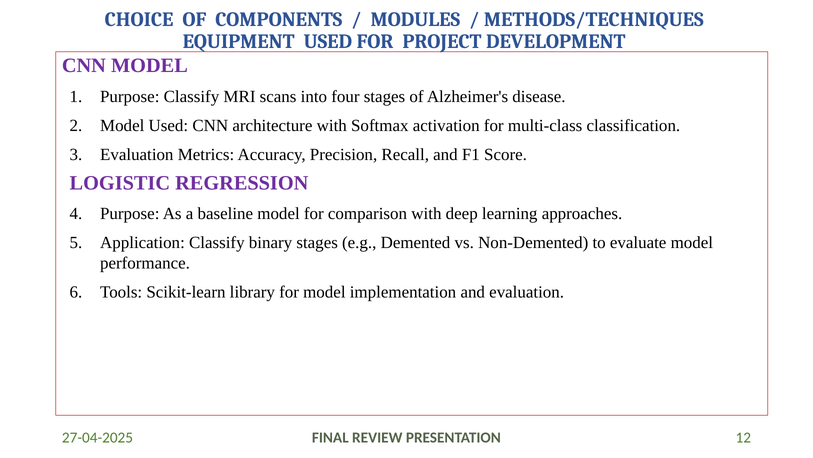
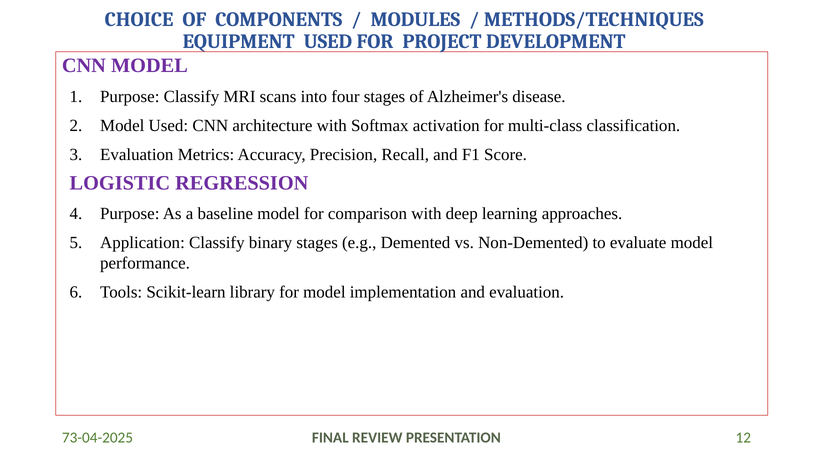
27-04-2025: 27-04-2025 -> 73-04-2025
